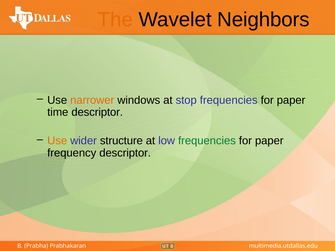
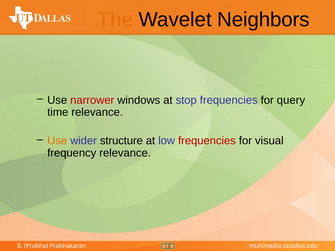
narrower colour: orange -> red
paper at (291, 100): paper -> query
time descriptor: descriptor -> relevance
frequencies at (207, 141) colour: green -> red
paper at (269, 141): paper -> visual
frequency descriptor: descriptor -> relevance
